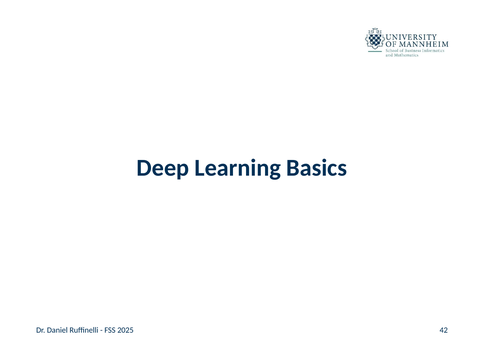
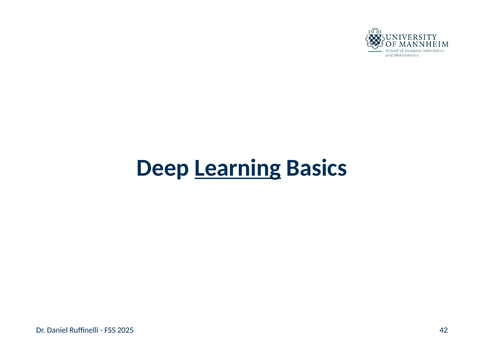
Learning underline: none -> present
